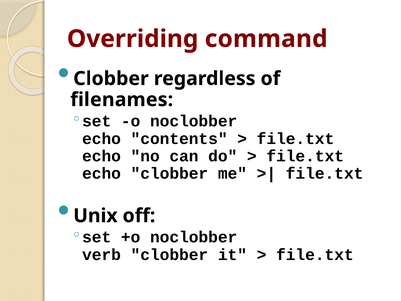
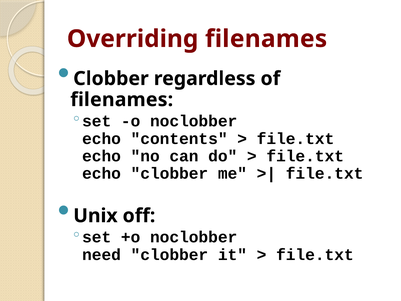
Overriding command: command -> filenames
verb: verb -> need
